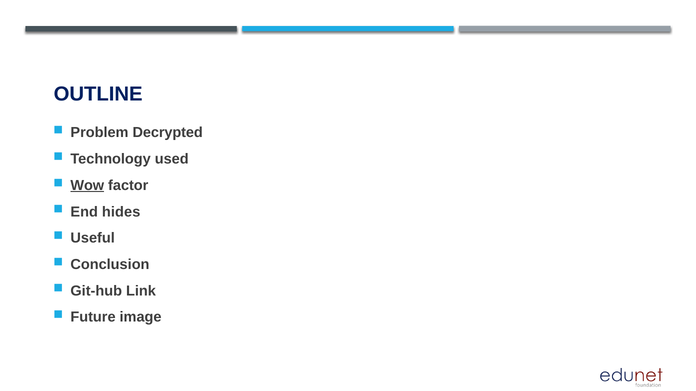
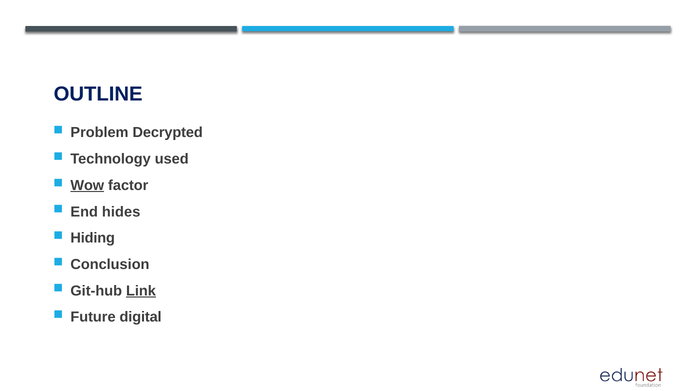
Useful: Useful -> Hiding
Link underline: none -> present
image: image -> digital
